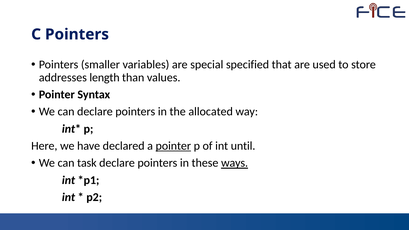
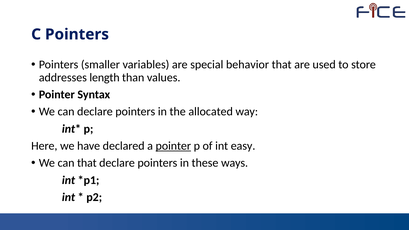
specified: specified -> behavior
until: until -> easy
can task: task -> that
ways underline: present -> none
